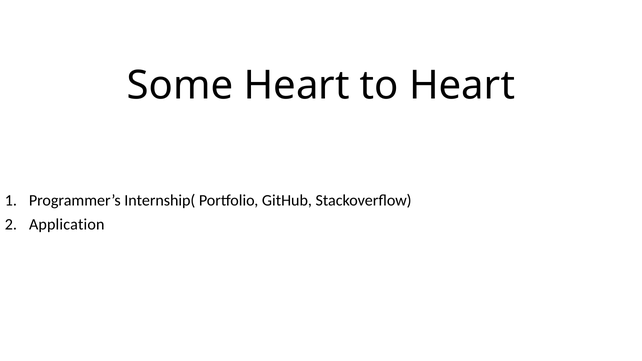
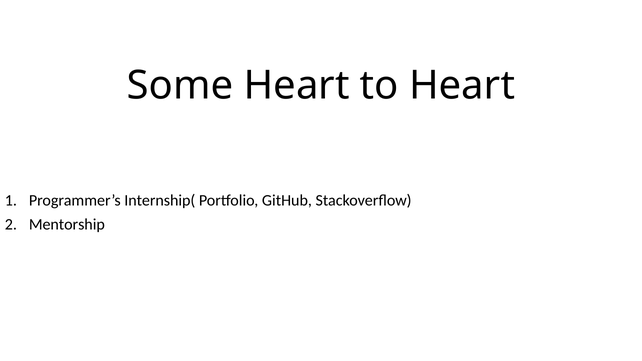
Application: Application -> Mentorship
